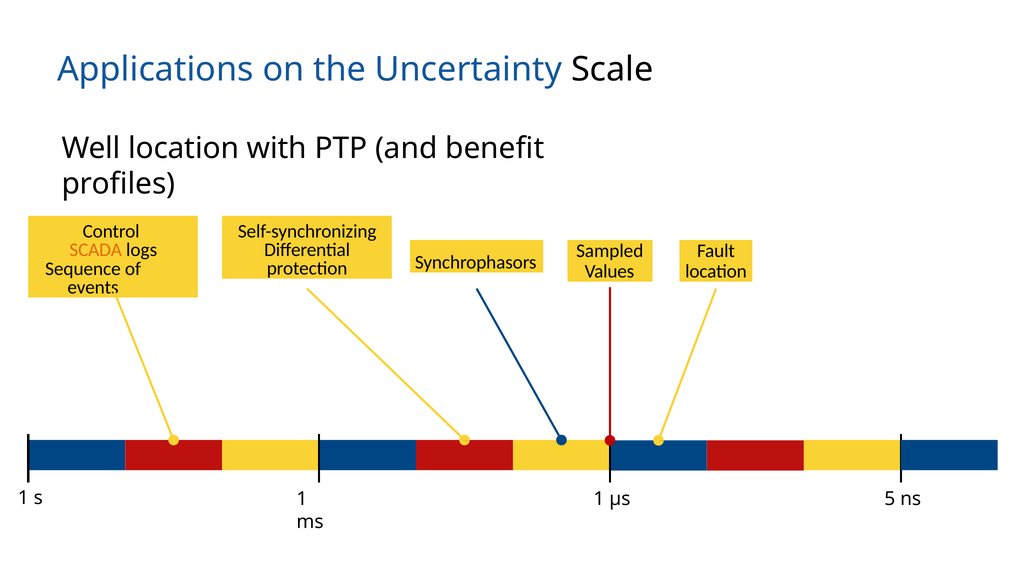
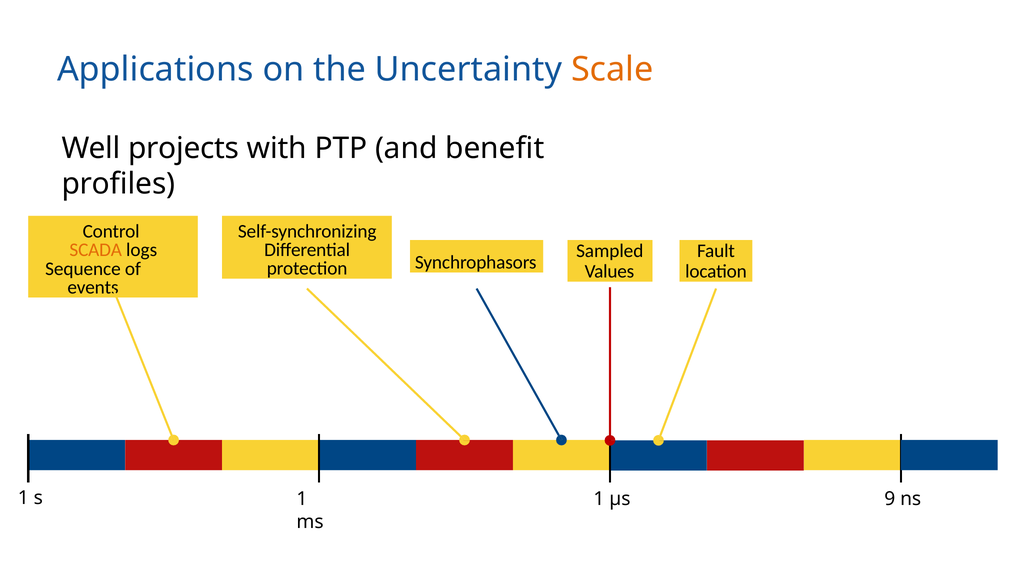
Scale colour: black -> orange
Well location: location -> projects
5: 5 -> 9
